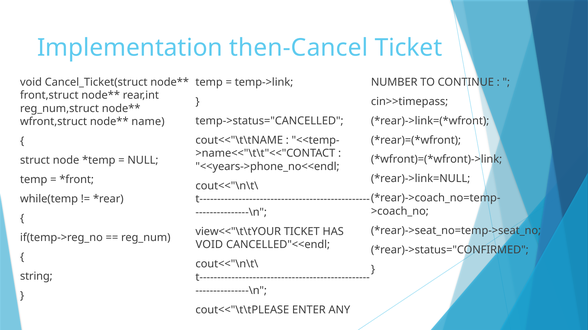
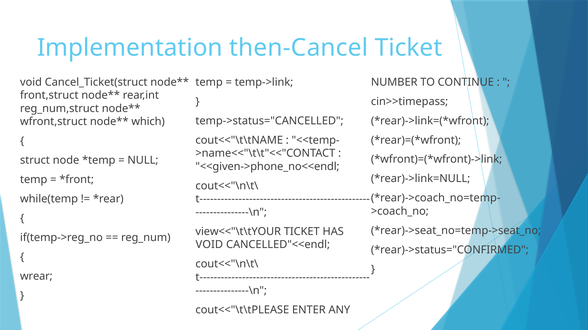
name: name -> which
<<years->phone_no<<endl: <<years->phone_no<<endl -> <<given->phone_no<<endl
string: string -> wrear
